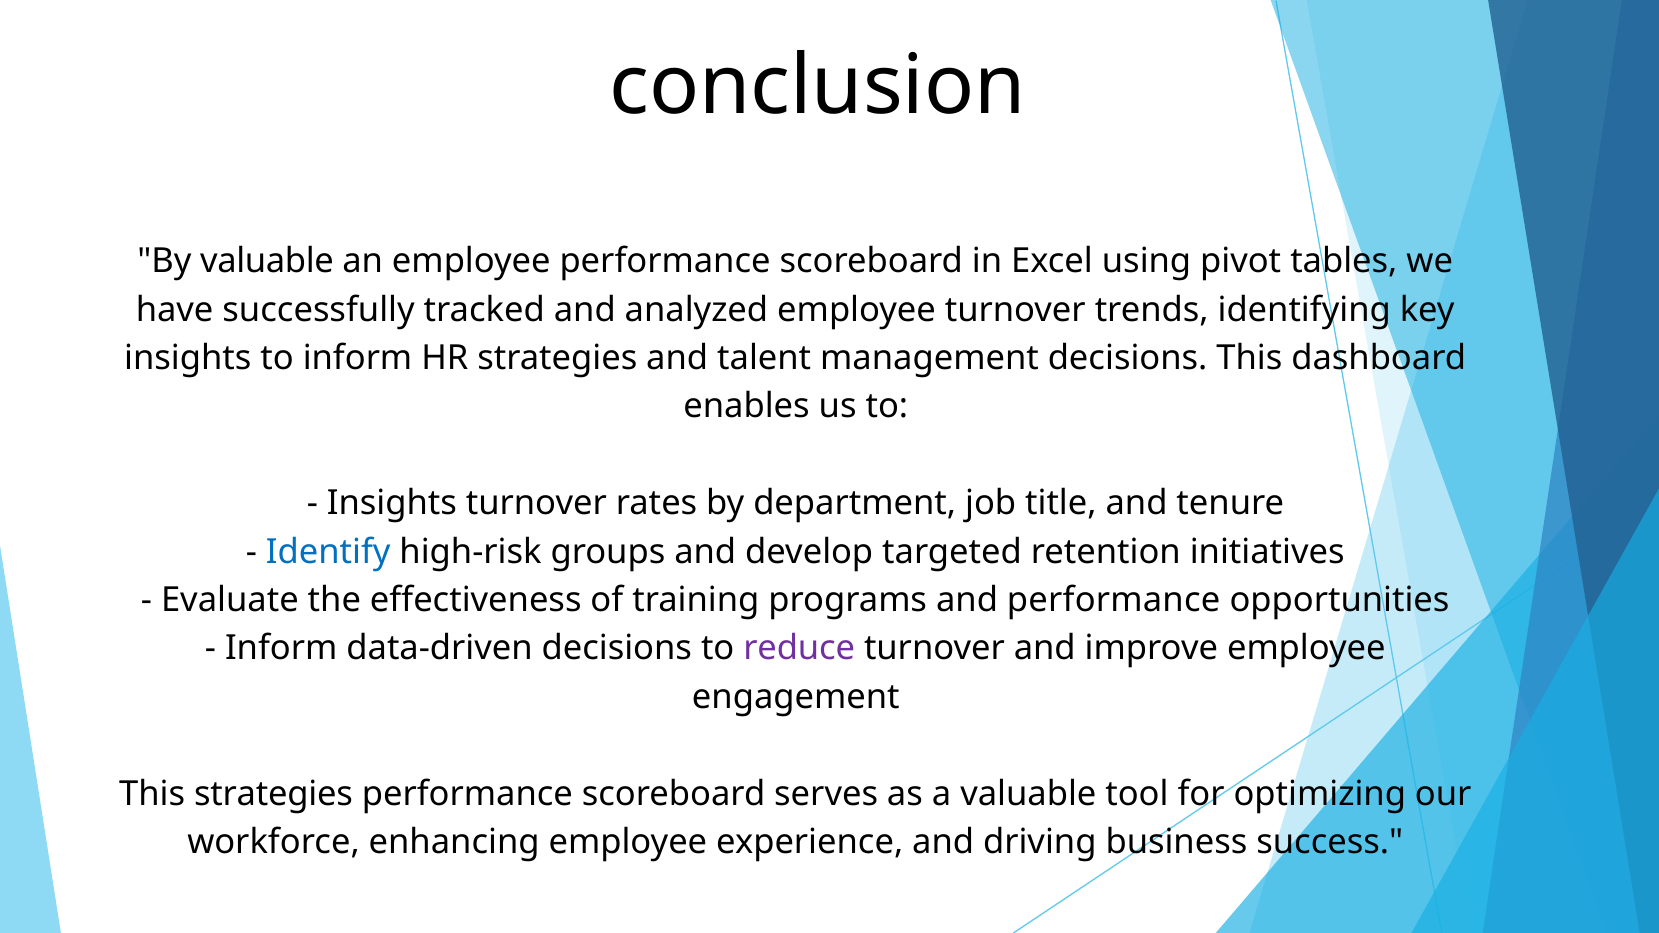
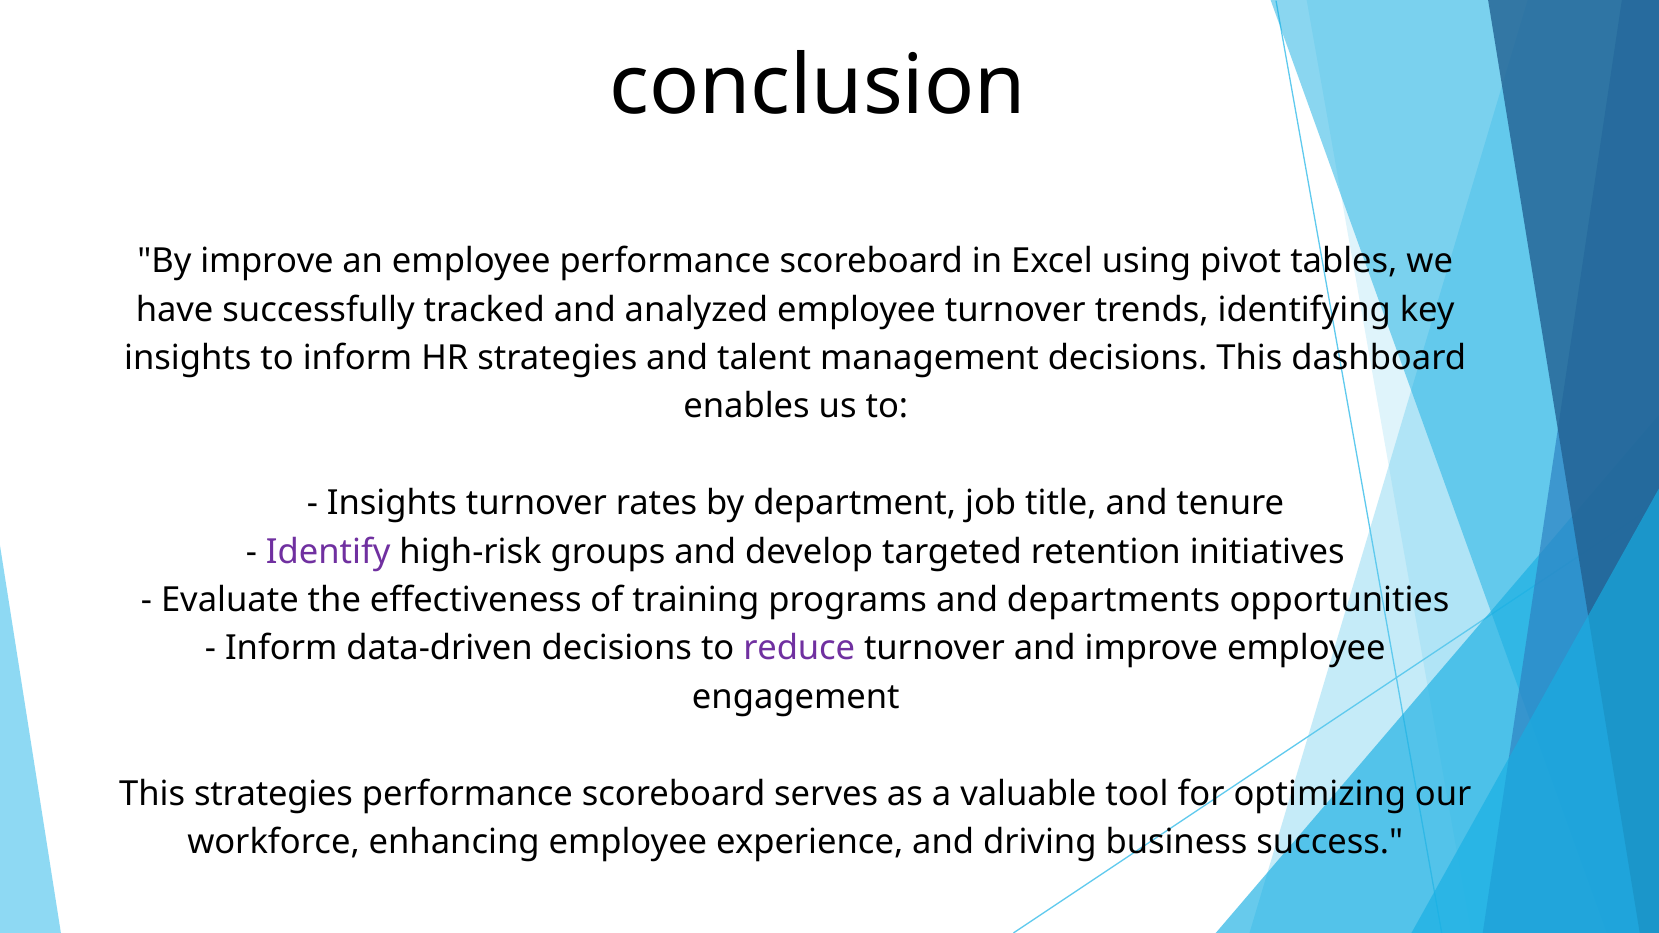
By valuable: valuable -> improve
Identify colour: blue -> purple
and performance: performance -> departments
